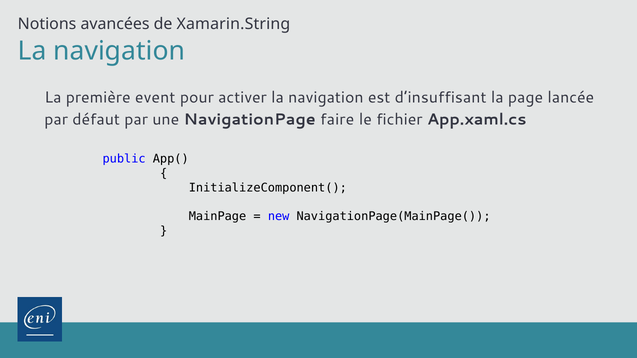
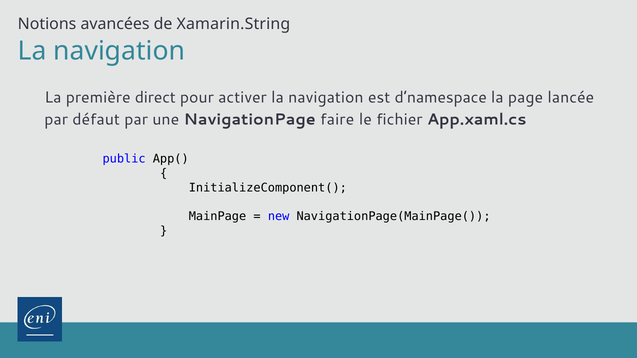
event: event -> direct
d’insuffisant: d’insuffisant -> d’namespace
